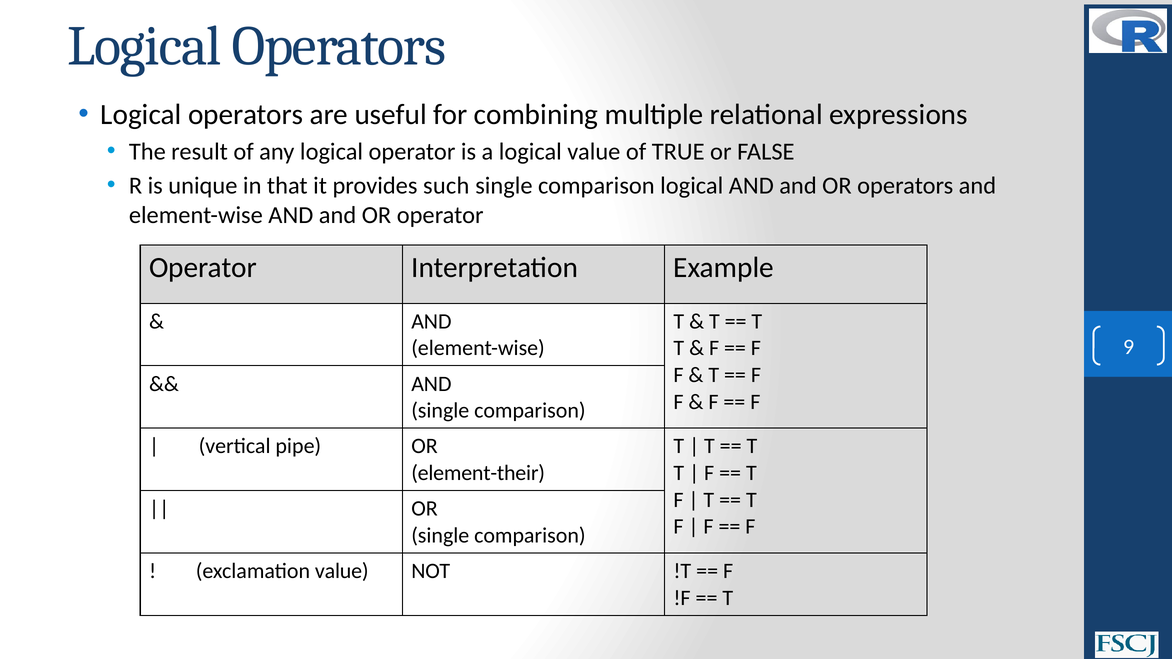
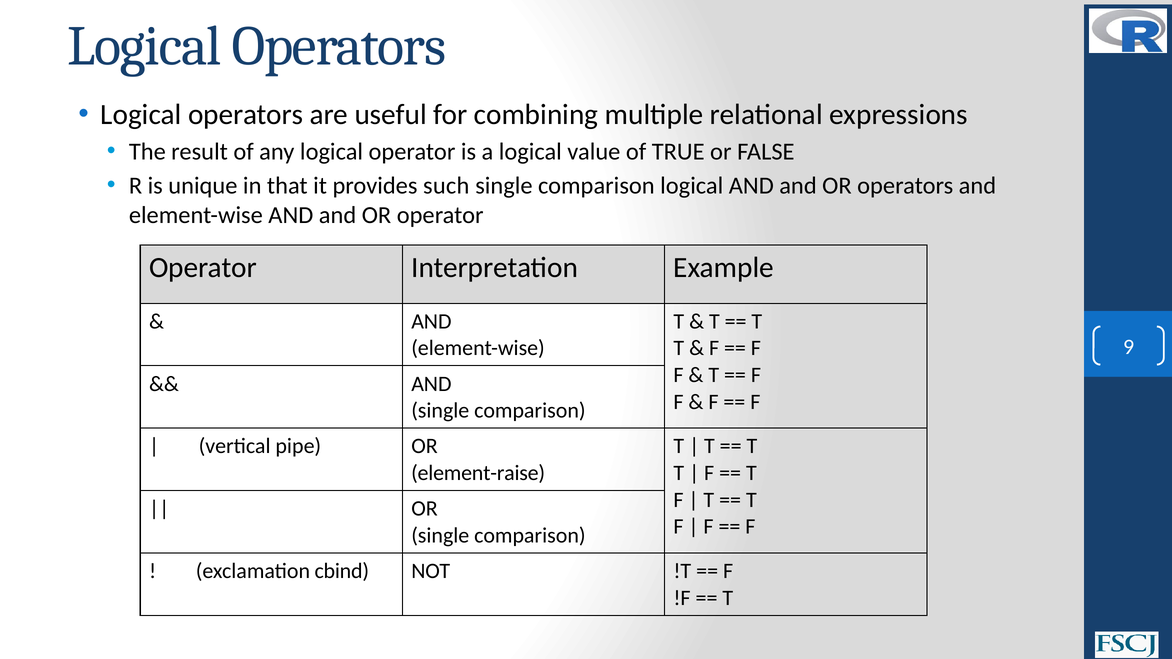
element-their: element-their -> element-raise
exclamation value: value -> cbind
